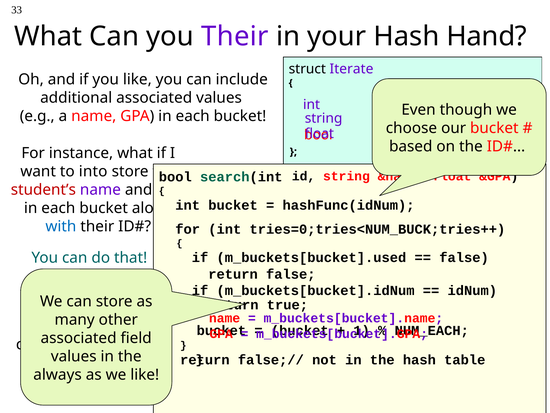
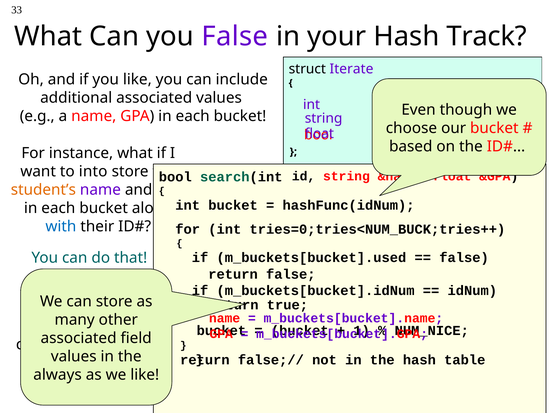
you Their: Their -> False
Hand: Hand -> Track
student’s colour: red -> orange
NUM_EACH: NUM_EACH -> NUM_NICE
